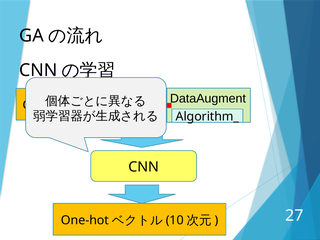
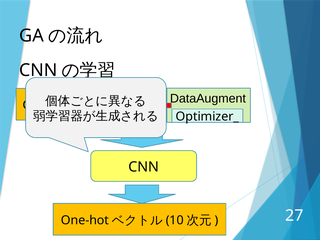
Algorithm_: Algorithm_ -> Optimizer_
